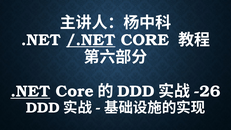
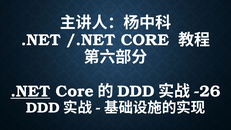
/.NET underline: present -> none
